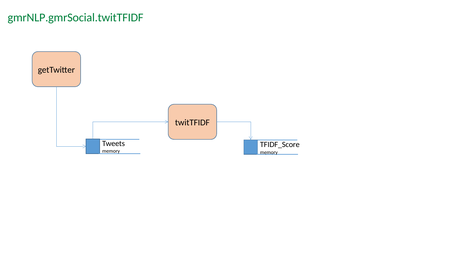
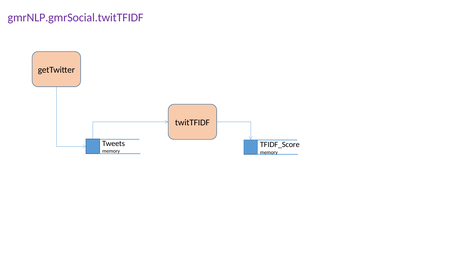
gmrNLP.gmrSocial.twitTFIDF colour: green -> purple
